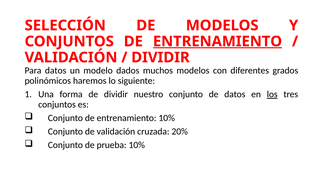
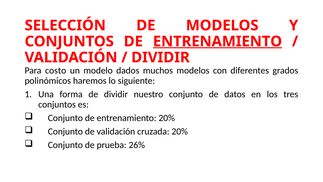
Para datos: datos -> costo
los underline: present -> none
entrenamiento 10%: 10% -> 20%
prueba 10%: 10% -> 26%
